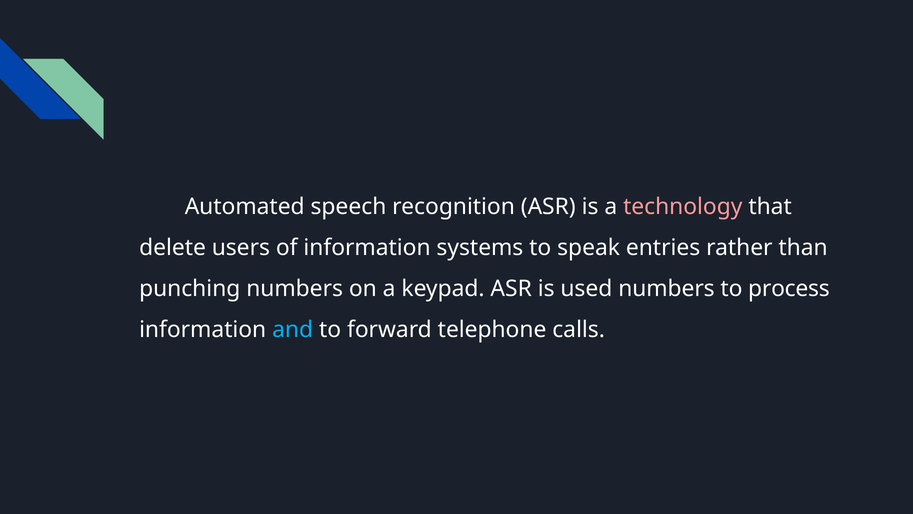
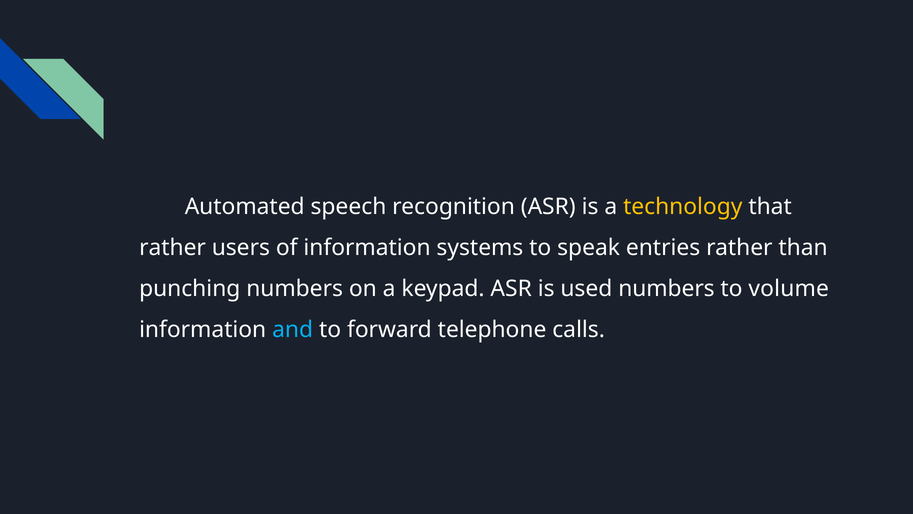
technology colour: pink -> yellow
delete at (173, 247): delete -> rather
process: process -> volume
